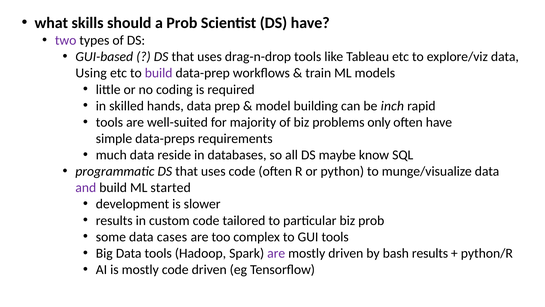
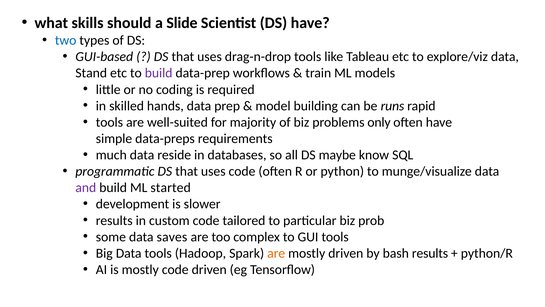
a Prob: Prob -> Slide
two colour: purple -> blue
Using: Using -> Stand
inch: inch -> runs
cases: cases -> saves
are at (276, 253) colour: purple -> orange
